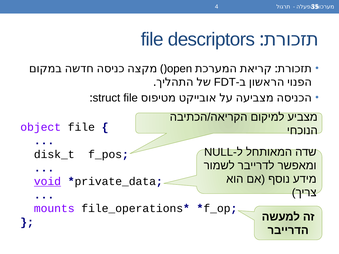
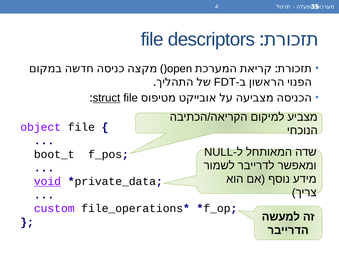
struct underline: none -> present
disk_t: disk_t -> boot_t
mounts: mounts -> custom
